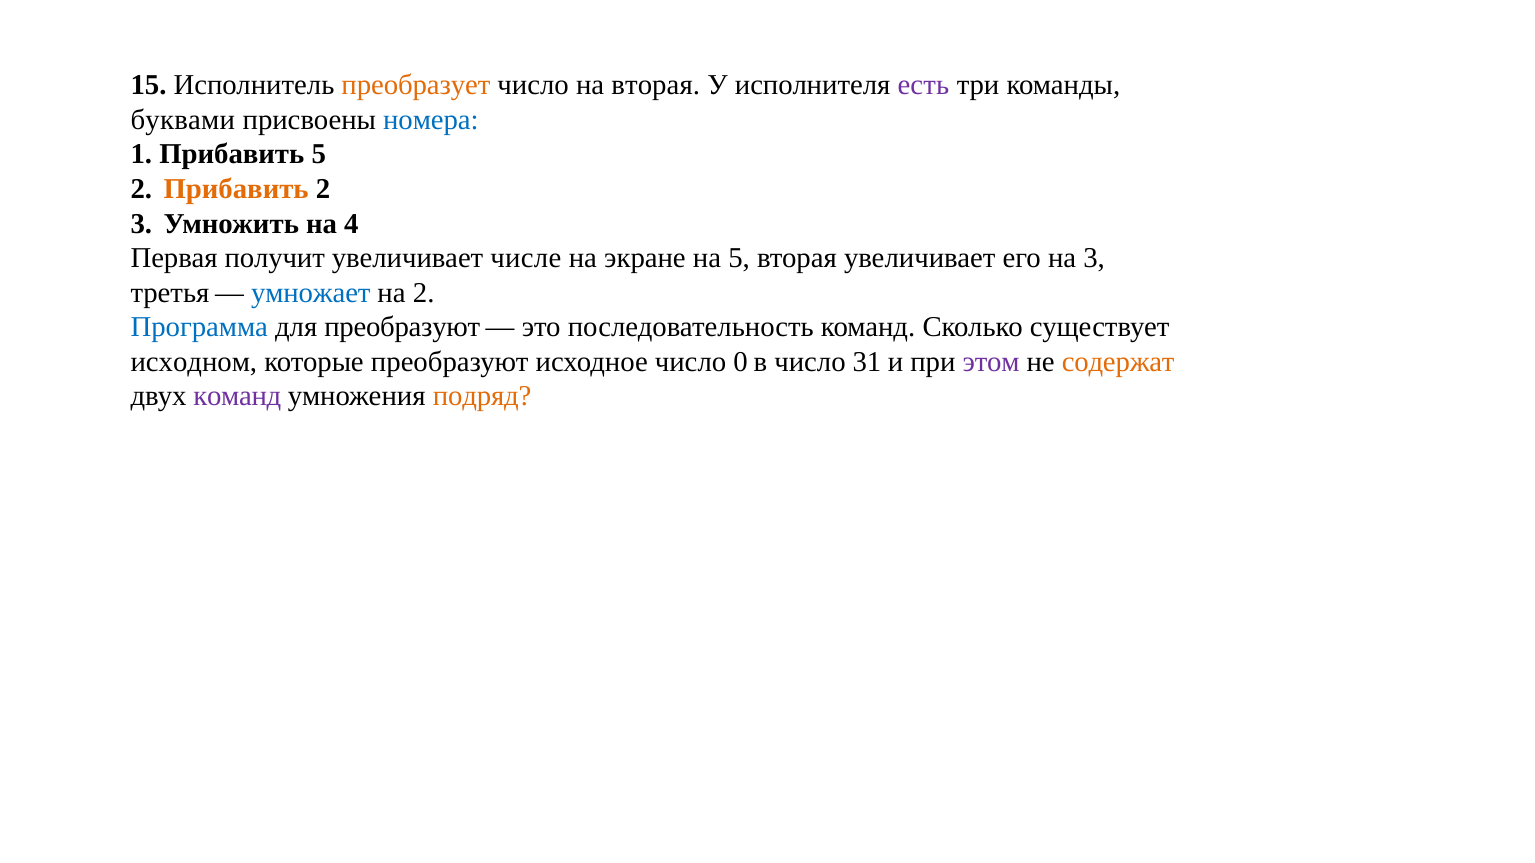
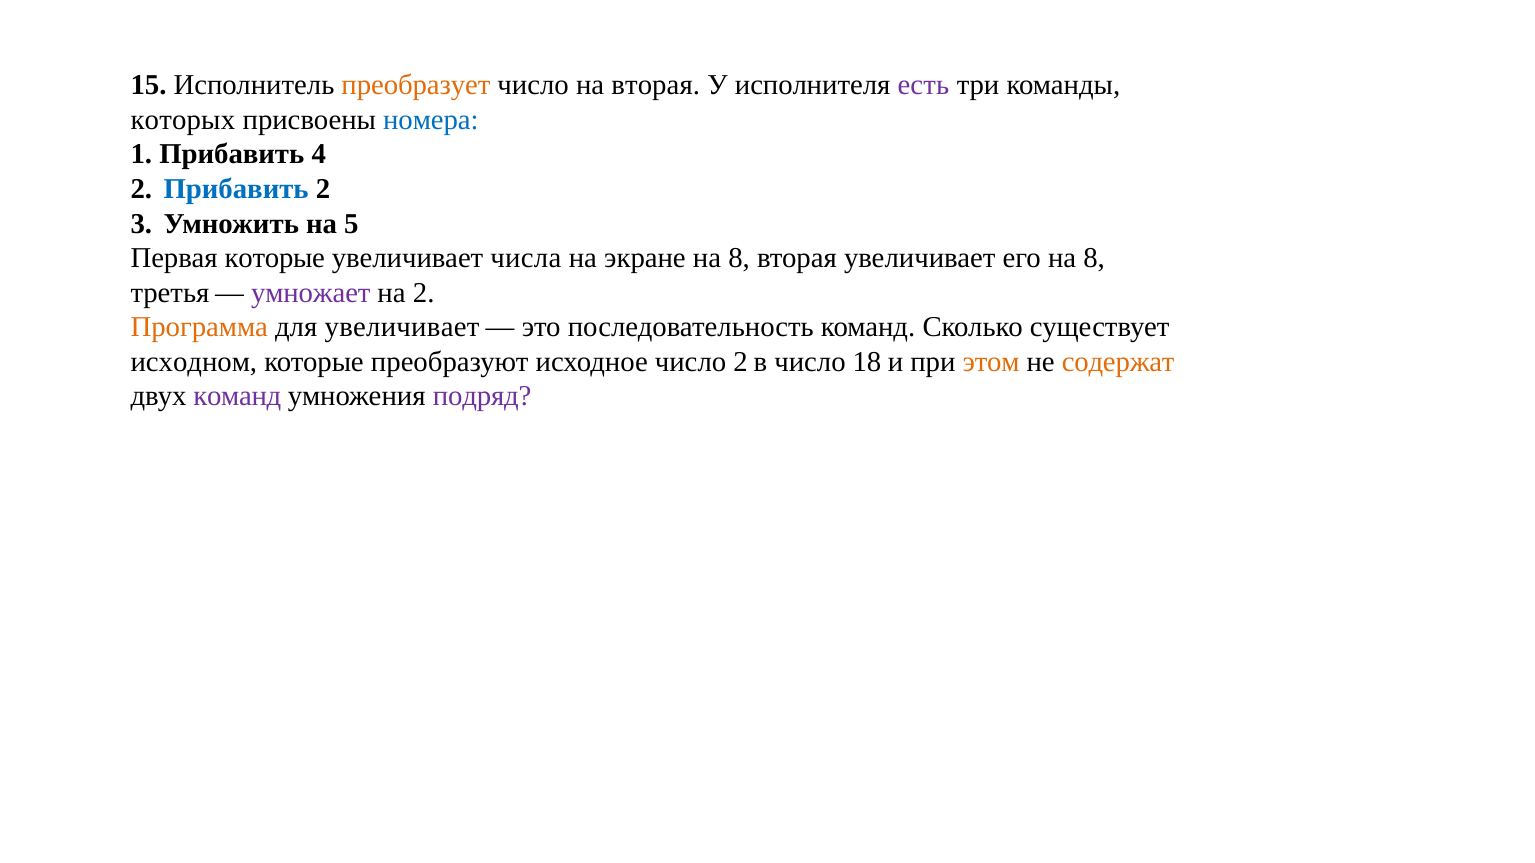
буквами: буквами -> которых
Прибавить 5: 5 -> 4
Прибавить at (236, 189) colour: orange -> blue
4: 4 -> 5
Первая получит: получит -> которые
числе: числе -> числа
экране на 5: 5 -> 8
его на 3: 3 -> 8
умножает colour: blue -> purple
Программа colour: blue -> orange
для преобразуют: преобразуют -> увеличивает
число 0: 0 -> 2
31: 31 -> 18
этом colour: purple -> orange
подряд colour: orange -> purple
